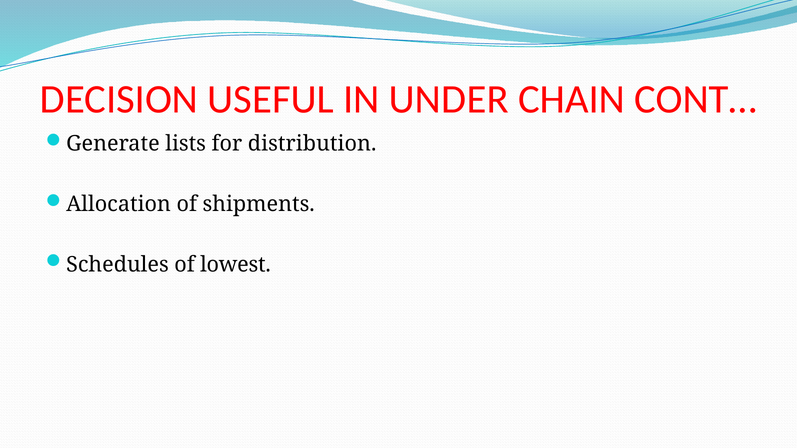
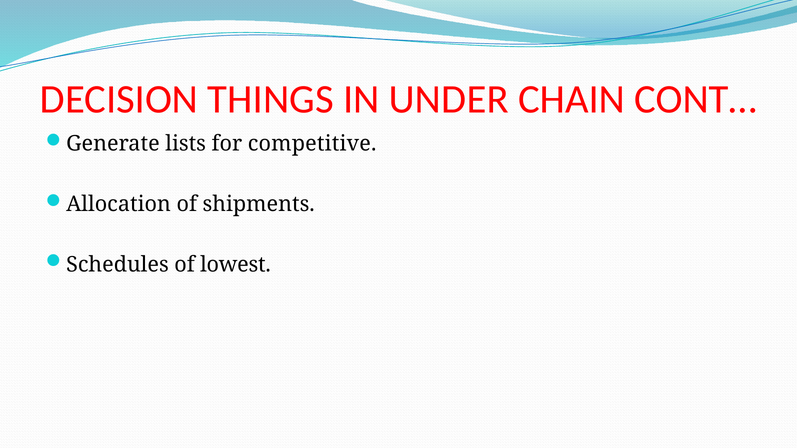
USEFUL: USEFUL -> THINGS
distribution: distribution -> competitive
